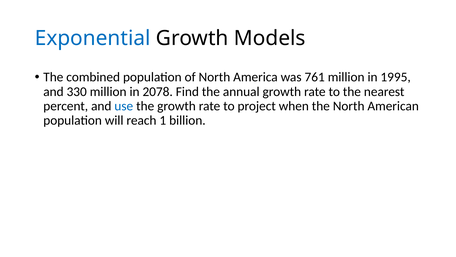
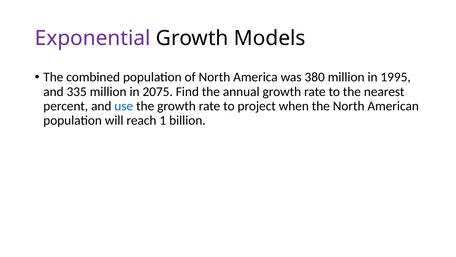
Exponential colour: blue -> purple
761: 761 -> 380
330: 330 -> 335
2078: 2078 -> 2075
